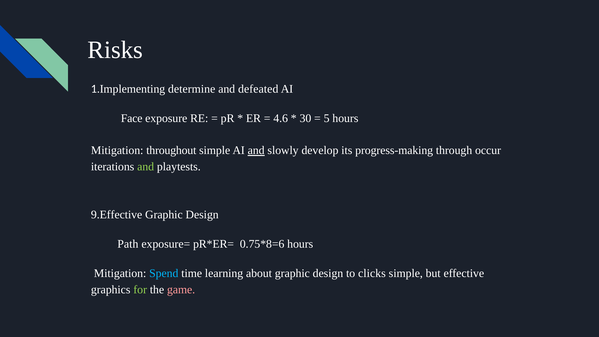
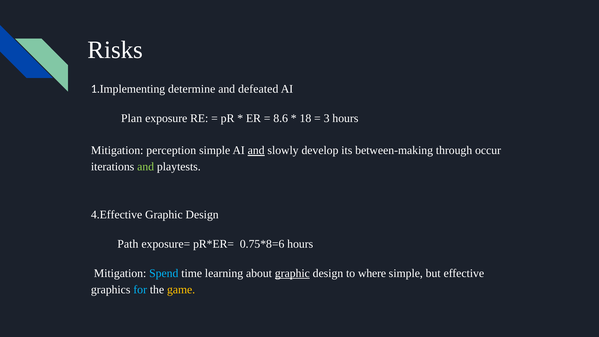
Face: Face -> Plan
4.6: 4.6 -> 8.6
30: 30 -> 18
5: 5 -> 3
throughout: throughout -> perception
progress-making: progress-making -> between-making
9.Effective: 9.Effective -> 4.Effective
graphic at (292, 273) underline: none -> present
clicks: clicks -> where
for colour: light green -> light blue
game colour: pink -> yellow
